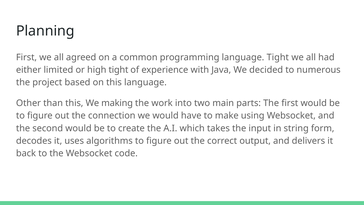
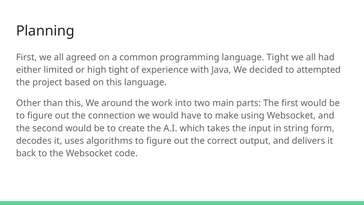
numerous: numerous -> attempted
making: making -> around
